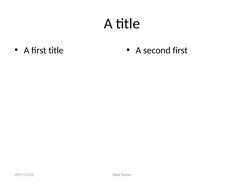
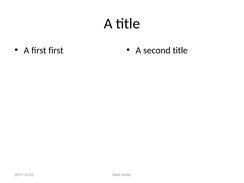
first title: title -> first
second first: first -> title
